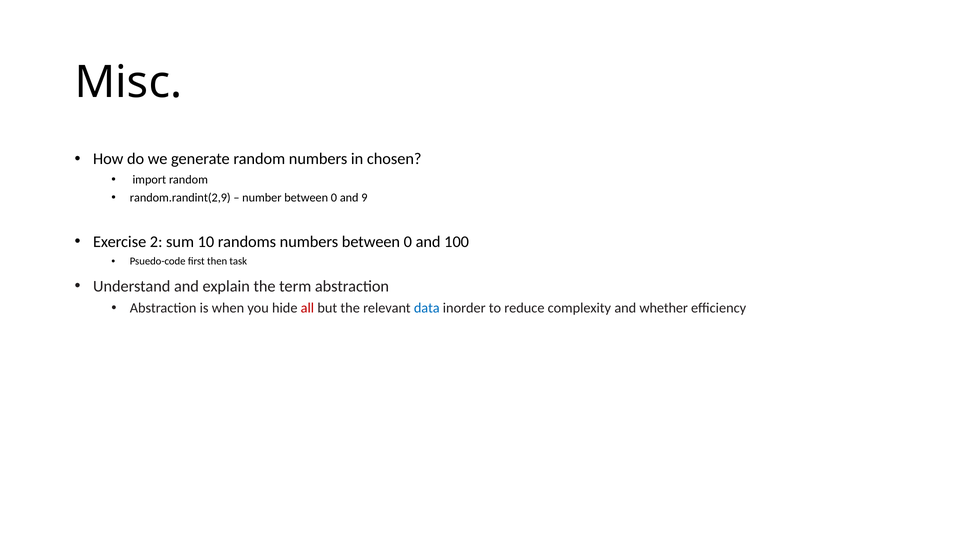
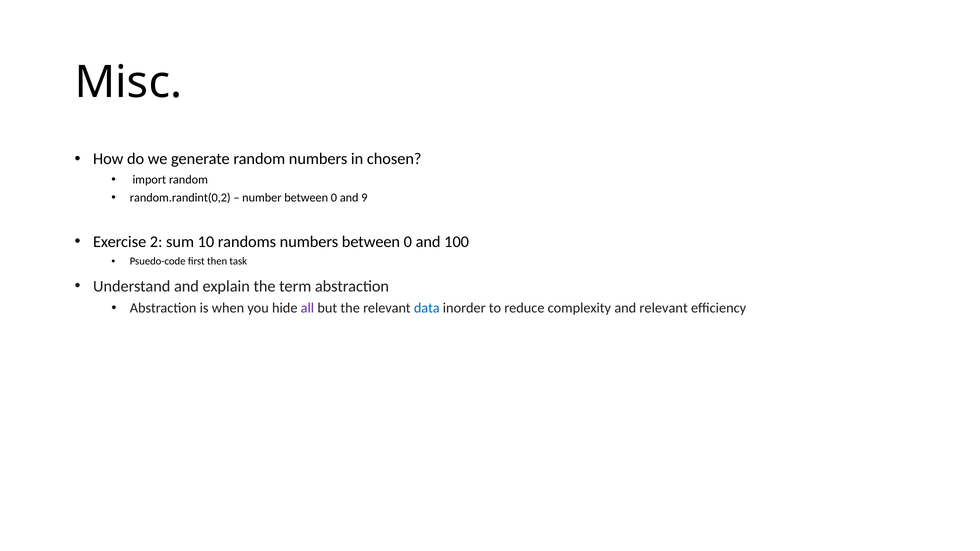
random.randint(2,9: random.randint(2,9 -> random.randint(0,2
all colour: red -> purple
and whether: whether -> relevant
